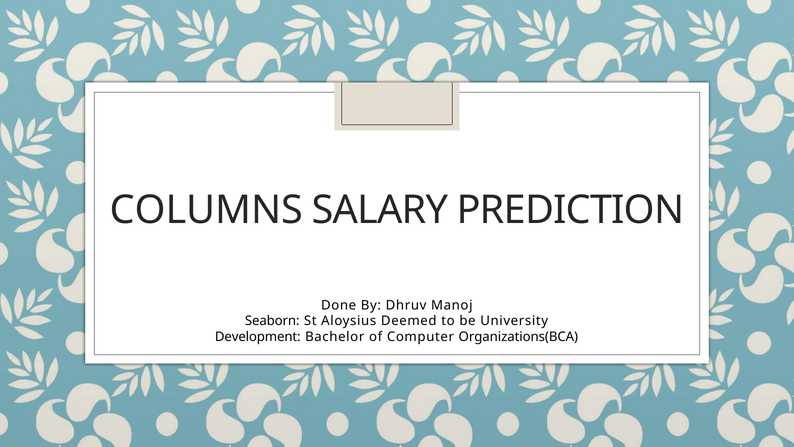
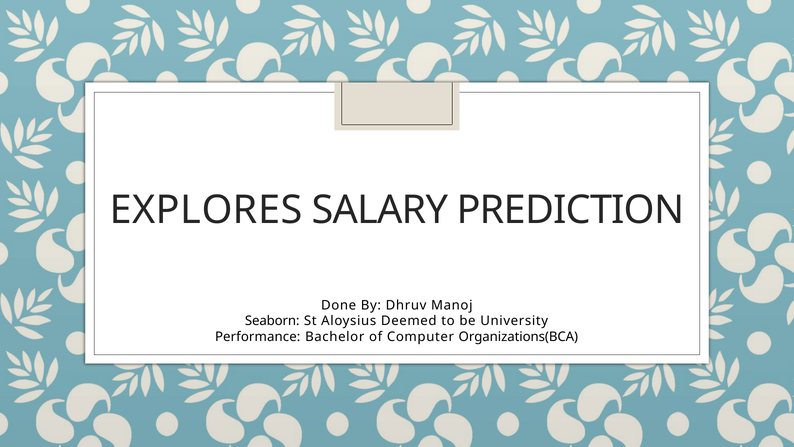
COLUMNS: COLUMNS -> EXPLORES
Development: Development -> Performance
